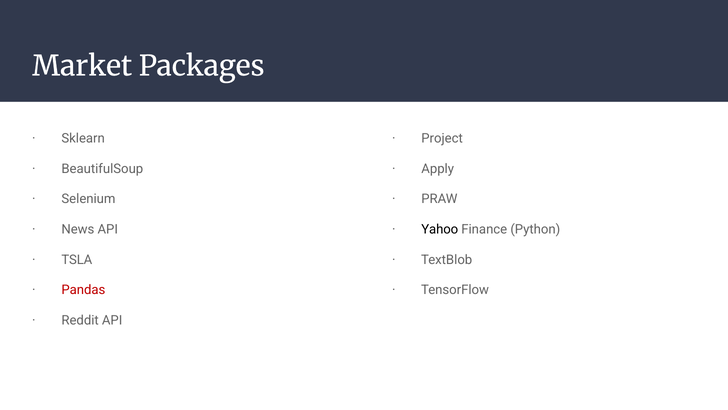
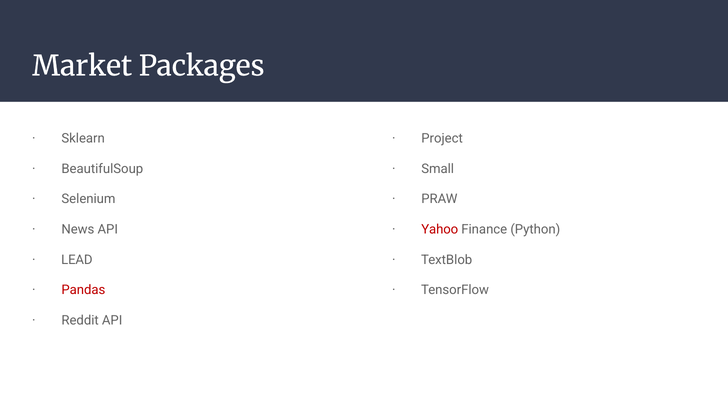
Apply: Apply -> Small
Yahoo colour: black -> red
TSLA: TSLA -> LEAD
